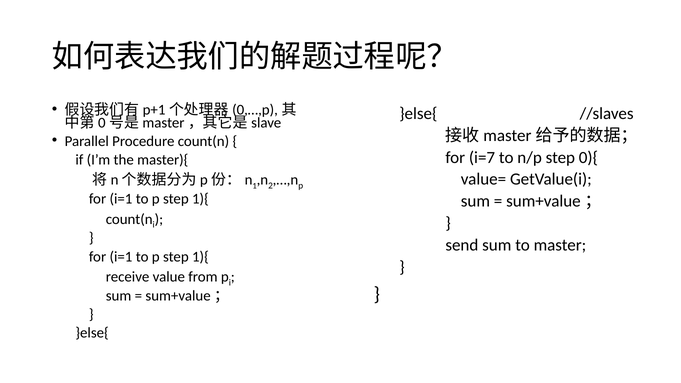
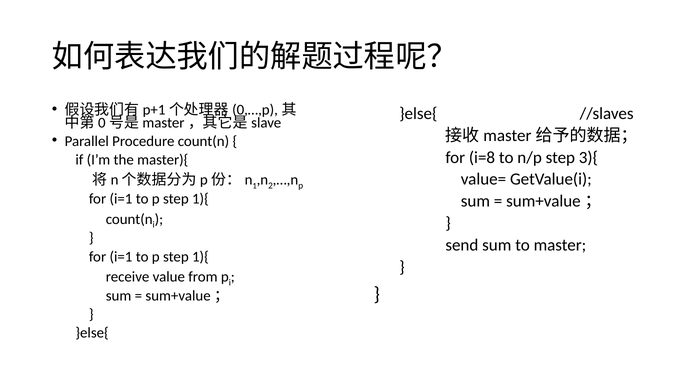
i=7: i=7 -> i=8
0){: 0){ -> 3){
